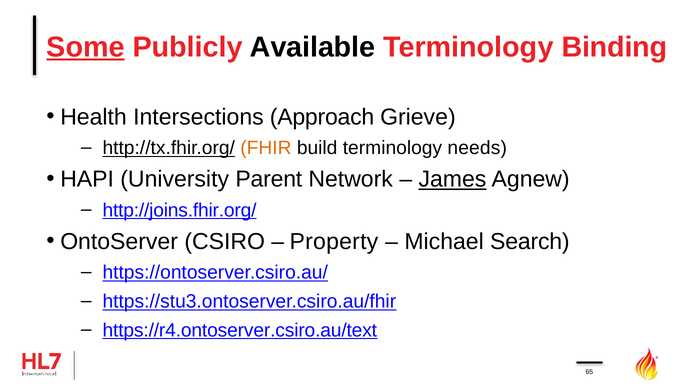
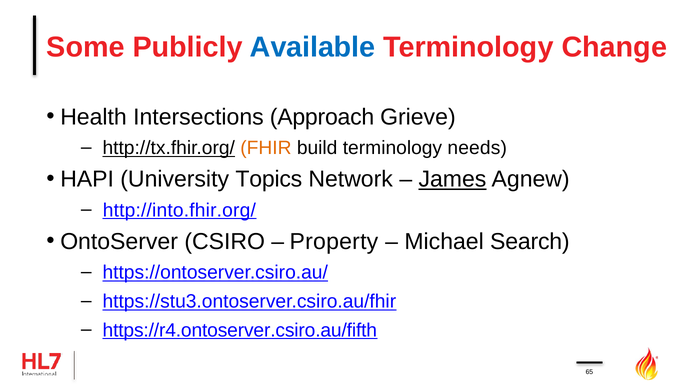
Some underline: present -> none
Available colour: black -> blue
Binding: Binding -> Change
Parent: Parent -> Topics
http://joins.fhir.org/: http://joins.fhir.org/ -> http://into.fhir.org/
https://r4.ontoserver.csiro.au/text: https://r4.ontoserver.csiro.au/text -> https://r4.ontoserver.csiro.au/fifth
